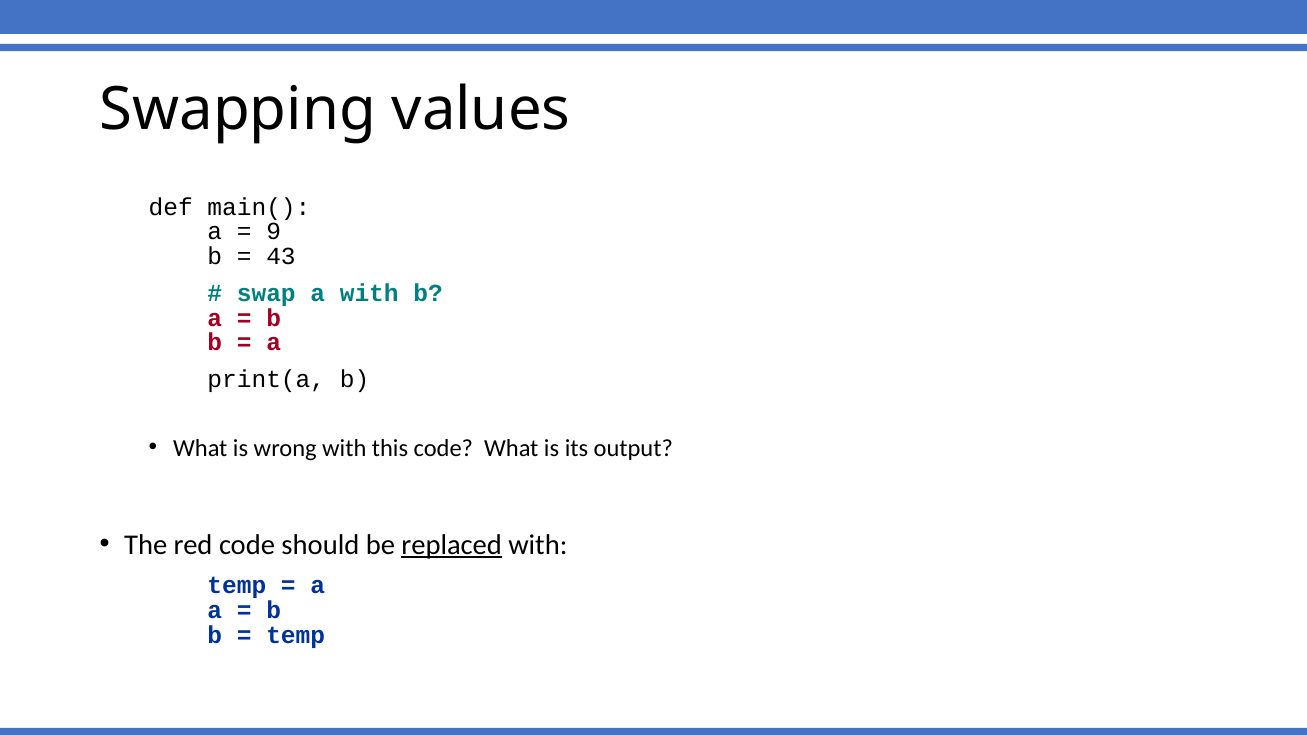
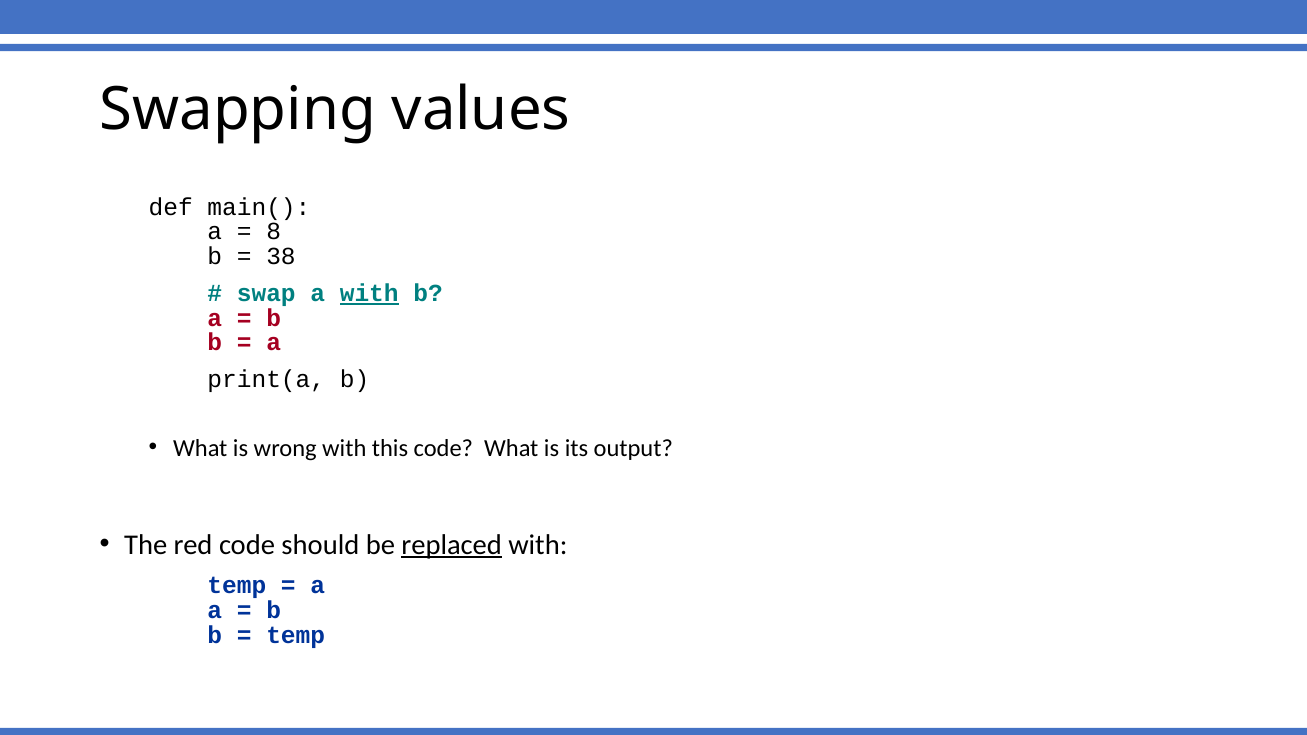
9: 9 -> 8
43: 43 -> 38
with at (369, 293) underline: none -> present
